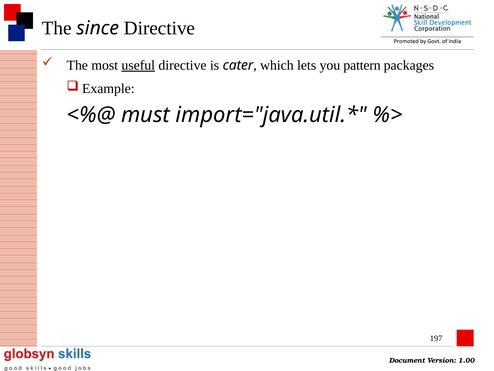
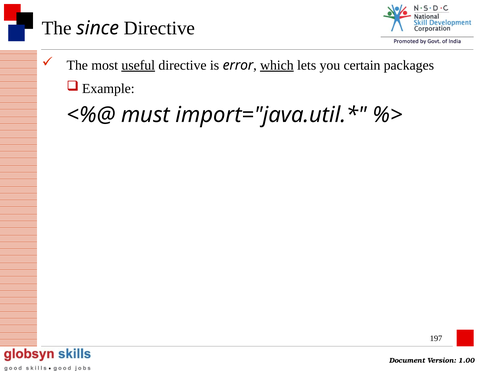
cater: cater -> error
which underline: none -> present
pattern: pattern -> certain
